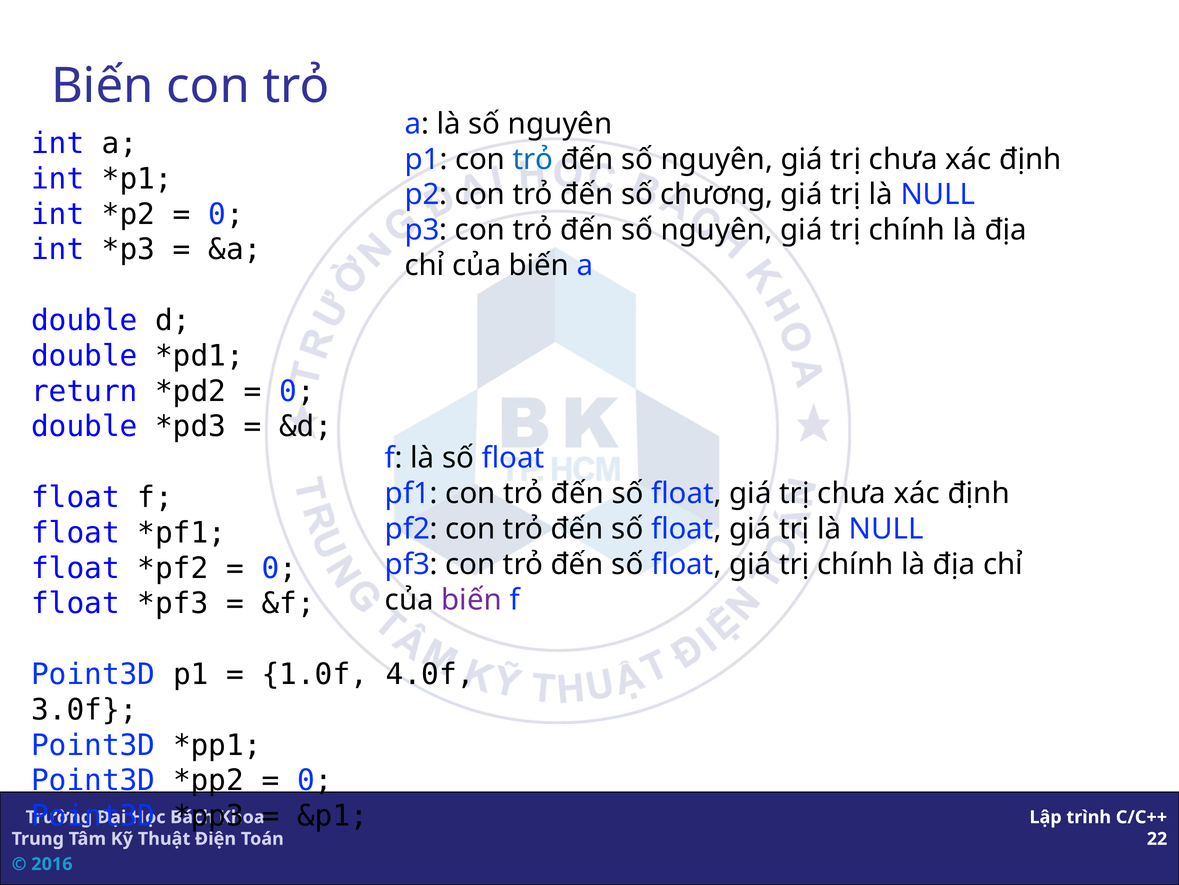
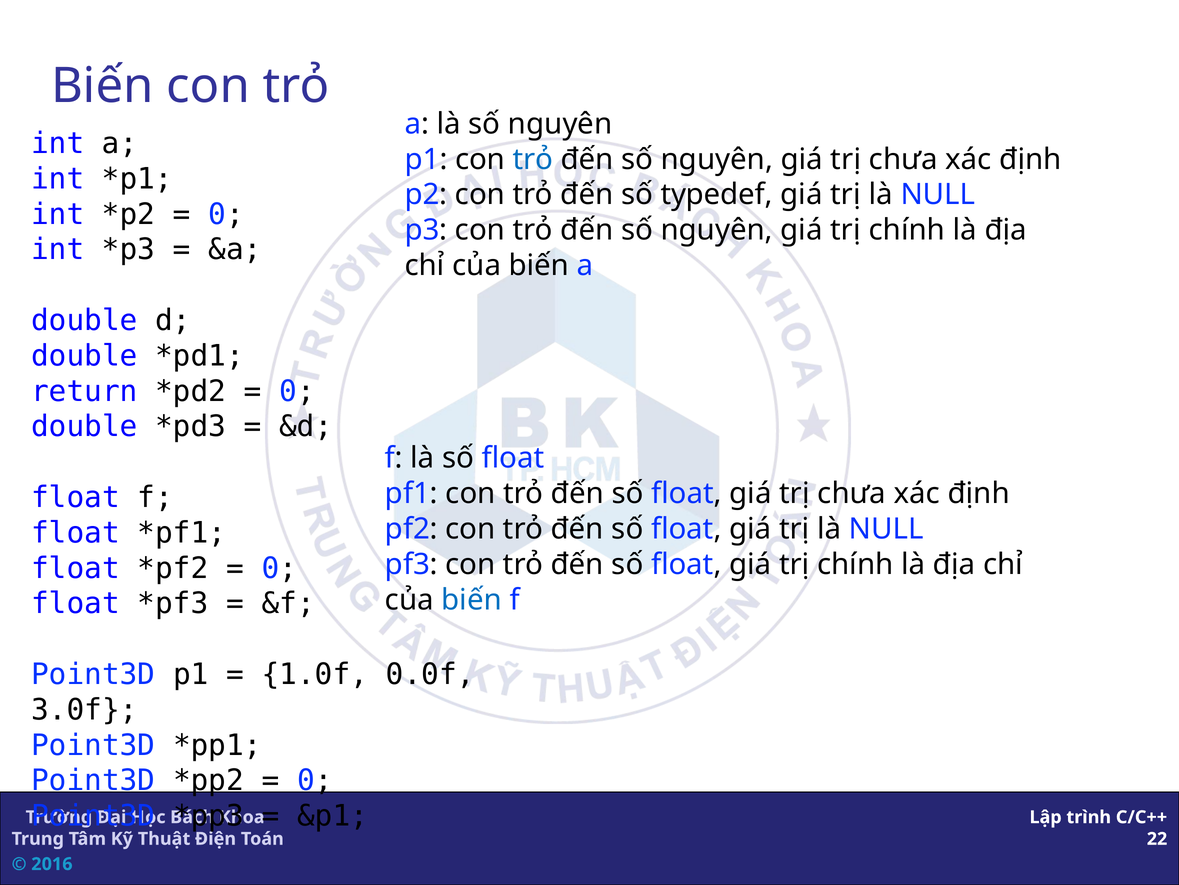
chương: chương -> typedef
biến at (472, 599) colour: purple -> blue
4.0f: 4.0f -> 0.0f
